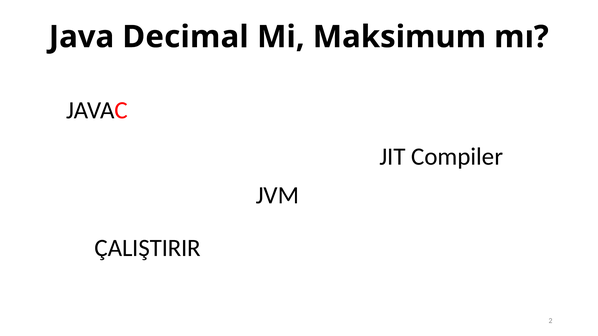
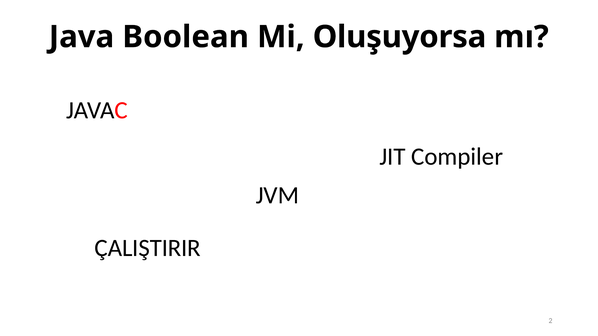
Decimal: Decimal -> Boolean
Maksimum: Maksimum -> Oluşuyorsa
